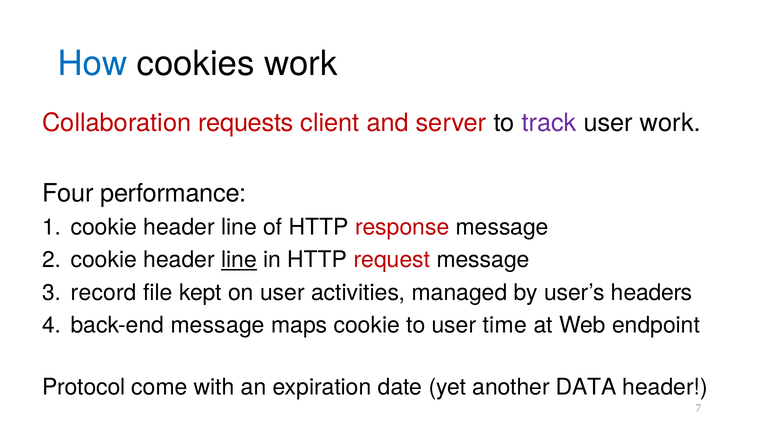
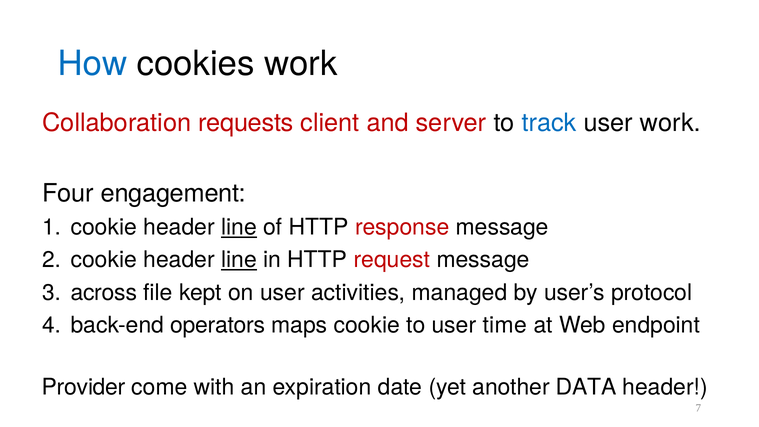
track colour: purple -> blue
performance: performance -> engagement
line at (239, 227) underline: none -> present
record: record -> across
headers: headers -> protocol
back-end message: message -> operators
Protocol: Protocol -> Provider
